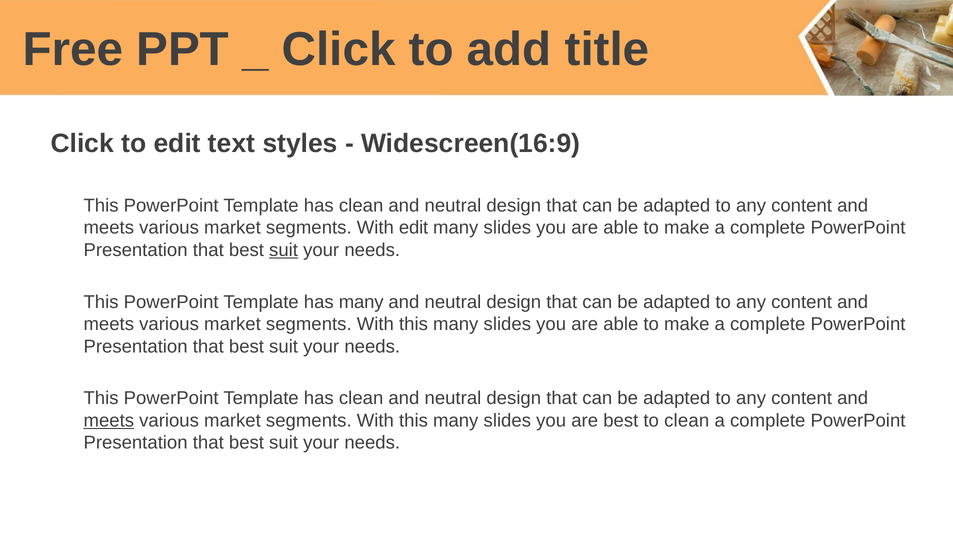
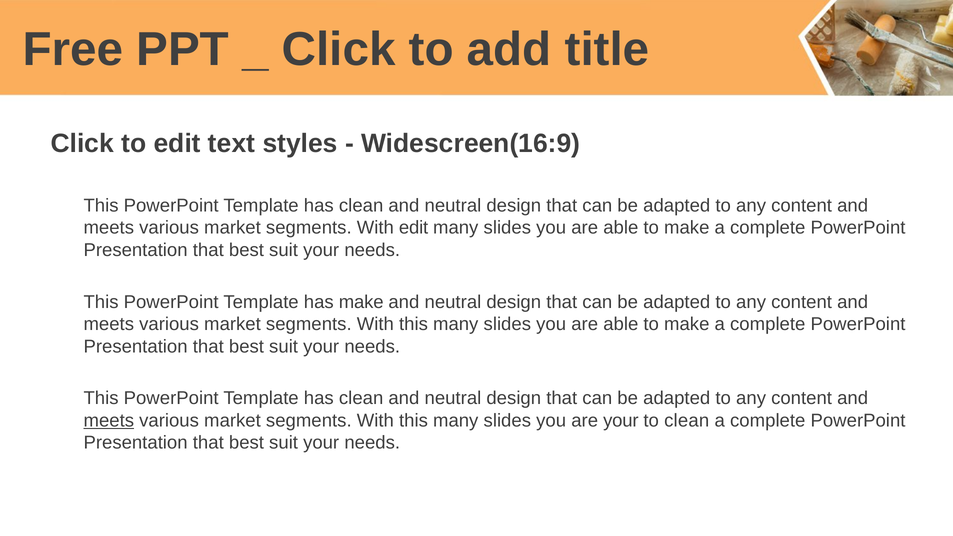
suit at (284, 250) underline: present -> none
has many: many -> make
are best: best -> your
